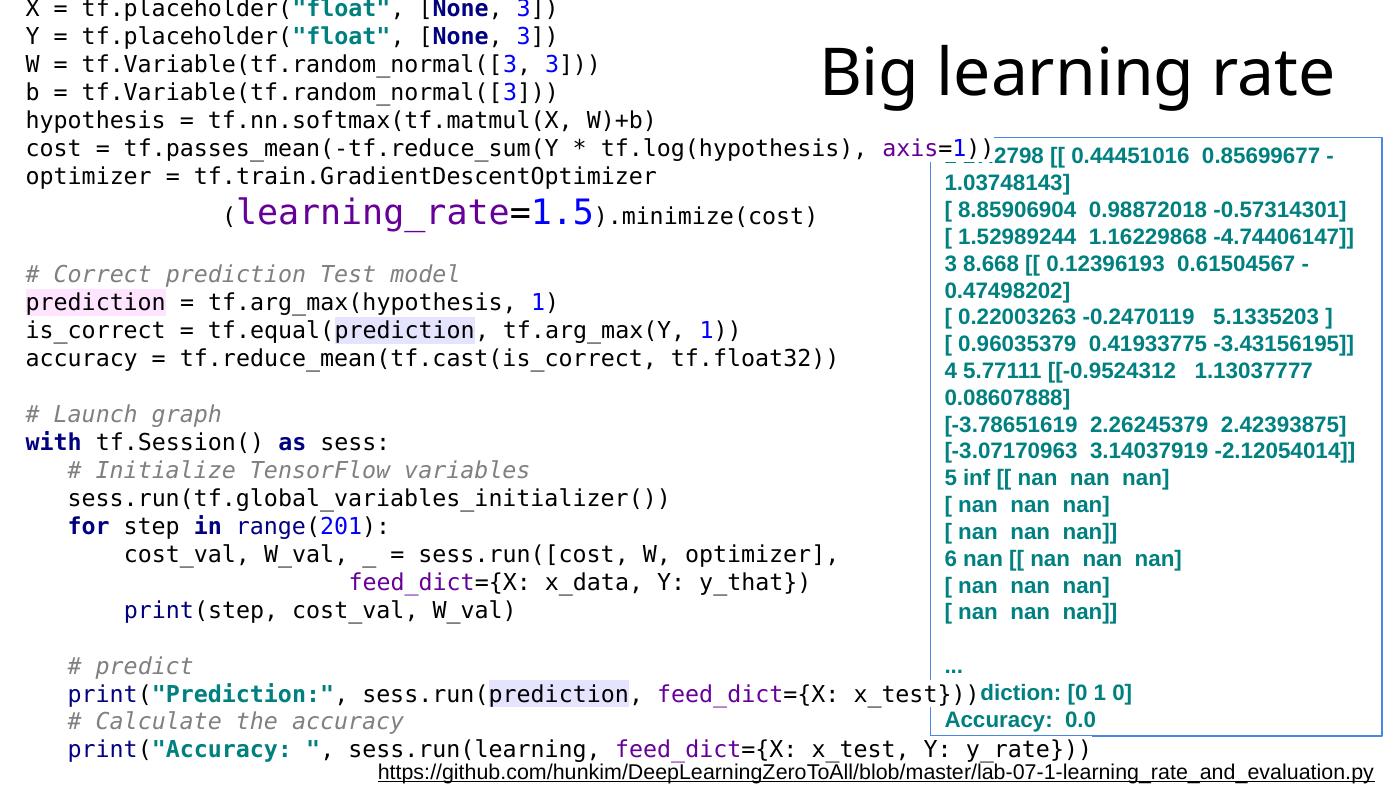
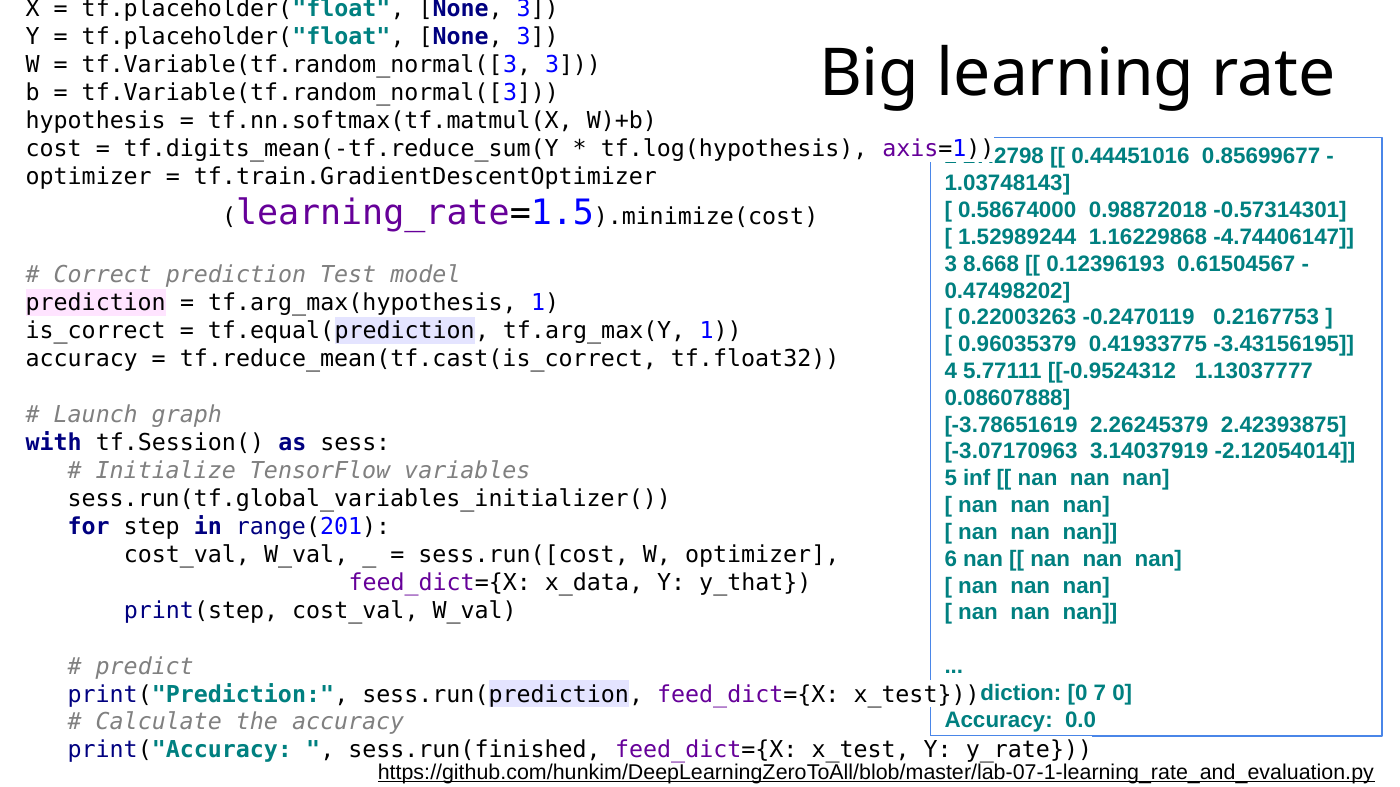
tf.passes_mean(-tf.reduce_sum(Y: tf.passes_mean(-tf.reduce_sum(Y -> tf.digits_mean(-tf.reduce_sum(Y
8.85906904: 8.85906904 -> 0.58674000
5.1335203: 5.1335203 -> 0.2167753
0 1: 1 -> 7
sess.run(learning: sess.run(learning -> sess.run(finished
